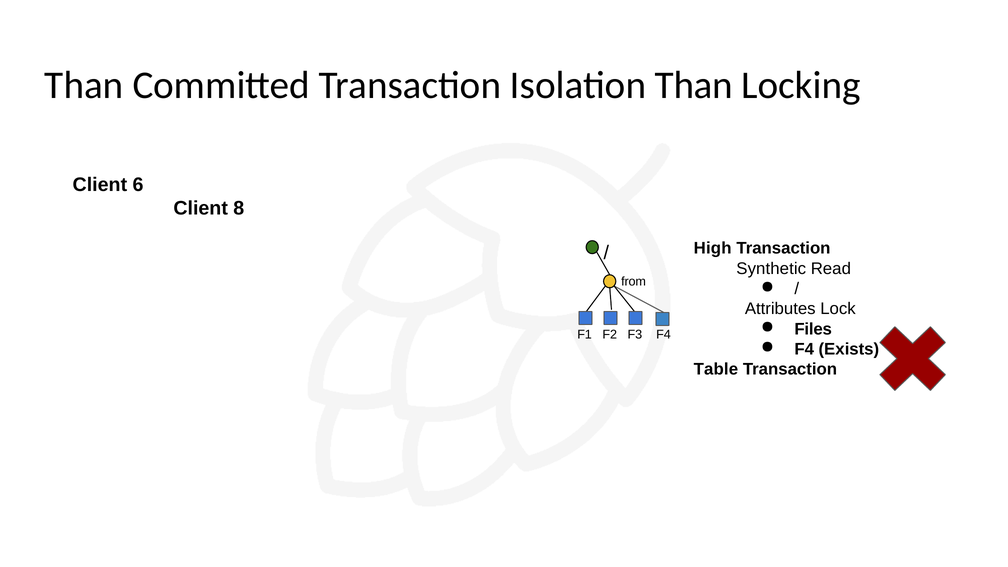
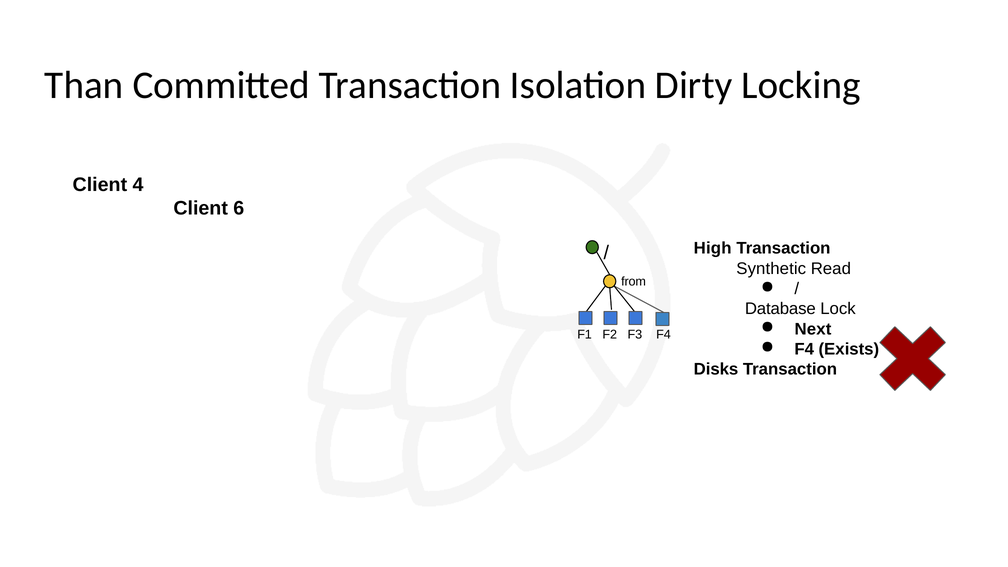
Isolation Than: Than -> Dirty
6: 6 -> 4
8: 8 -> 6
Attributes: Attributes -> Database
Files: Files -> Next
Table: Table -> Disks
